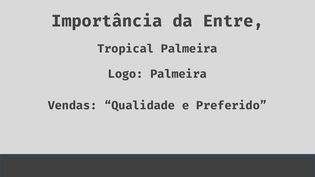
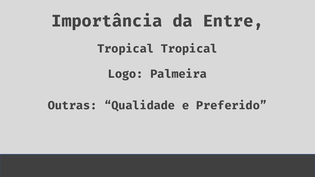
Tropical Palmeira: Palmeira -> Tropical
Vendas: Vendas -> Outras
